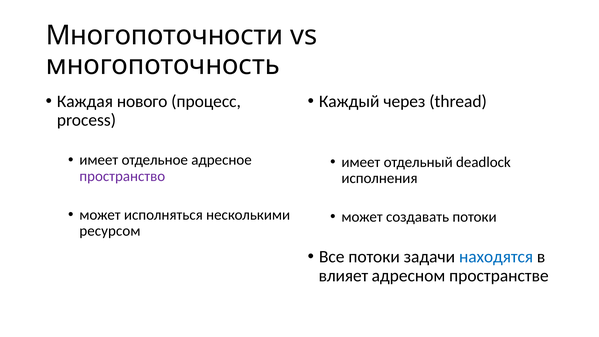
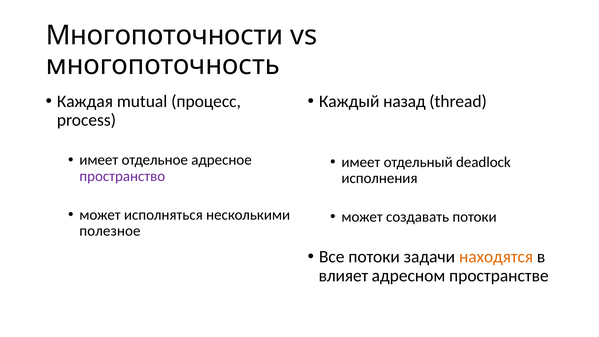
нового: нового -> mutual
через: через -> назад
ресурсом: ресурсом -> полезное
находятся colour: blue -> orange
